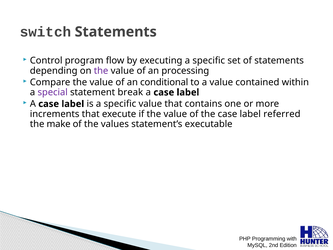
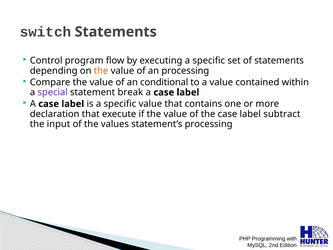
the at (101, 71) colour: purple -> orange
increments: increments -> declaration
referred: referred -> subtract
make: make -> input
statement’s executable: executable -> processing
